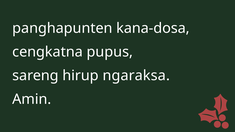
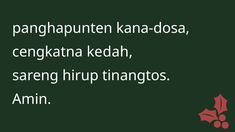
pupus: pupus -> kedah
ngaraksa: ngaraksa -> tinangtos
